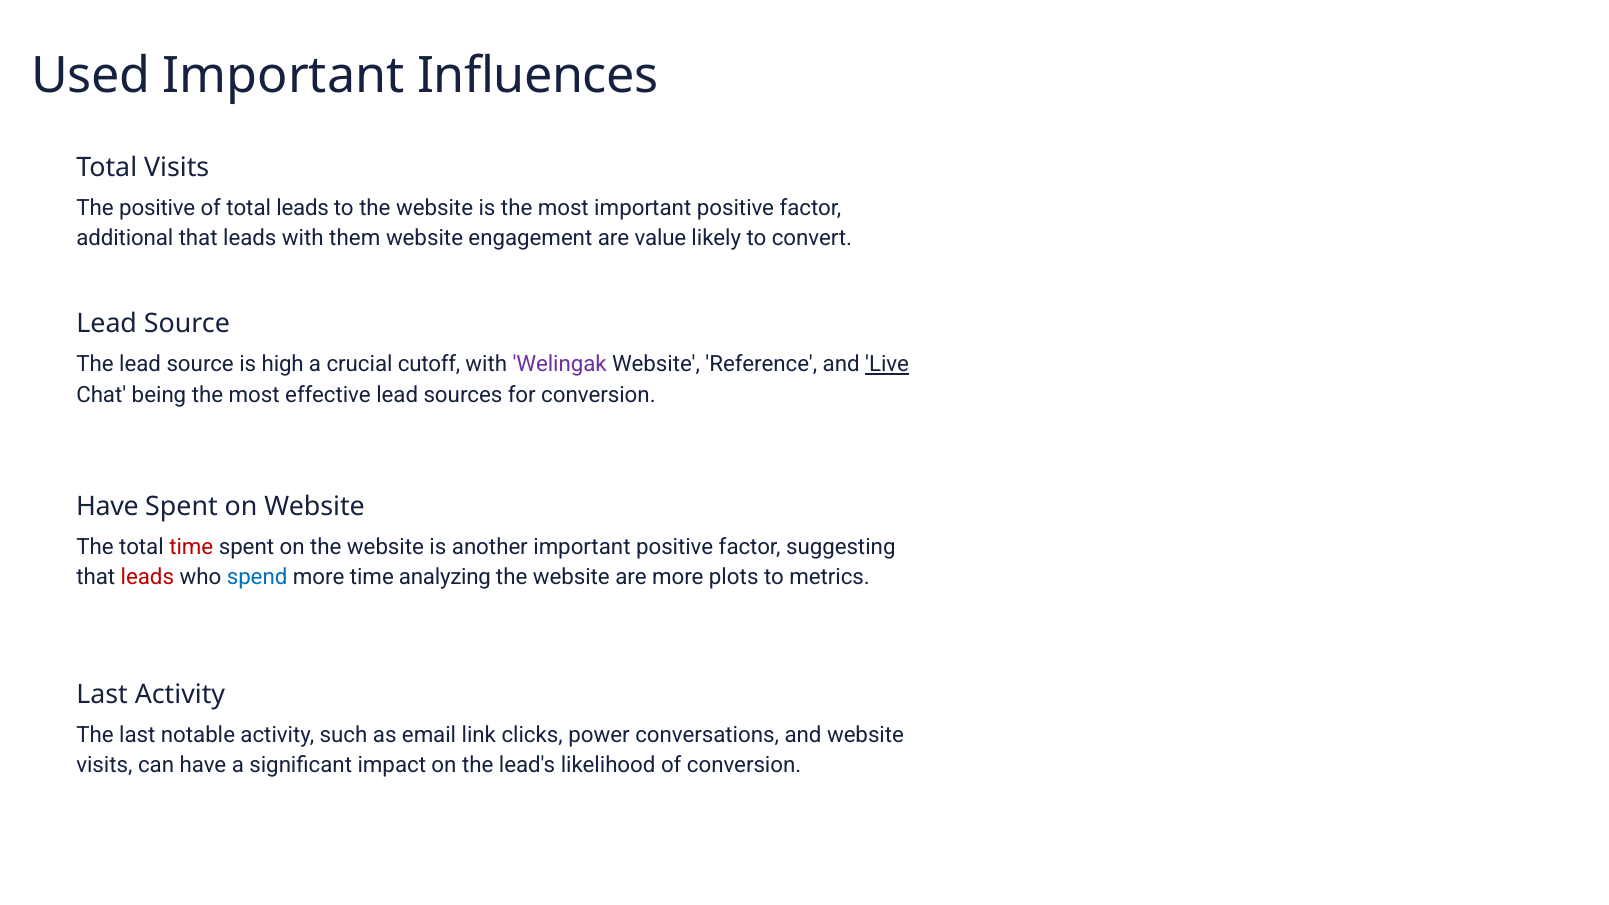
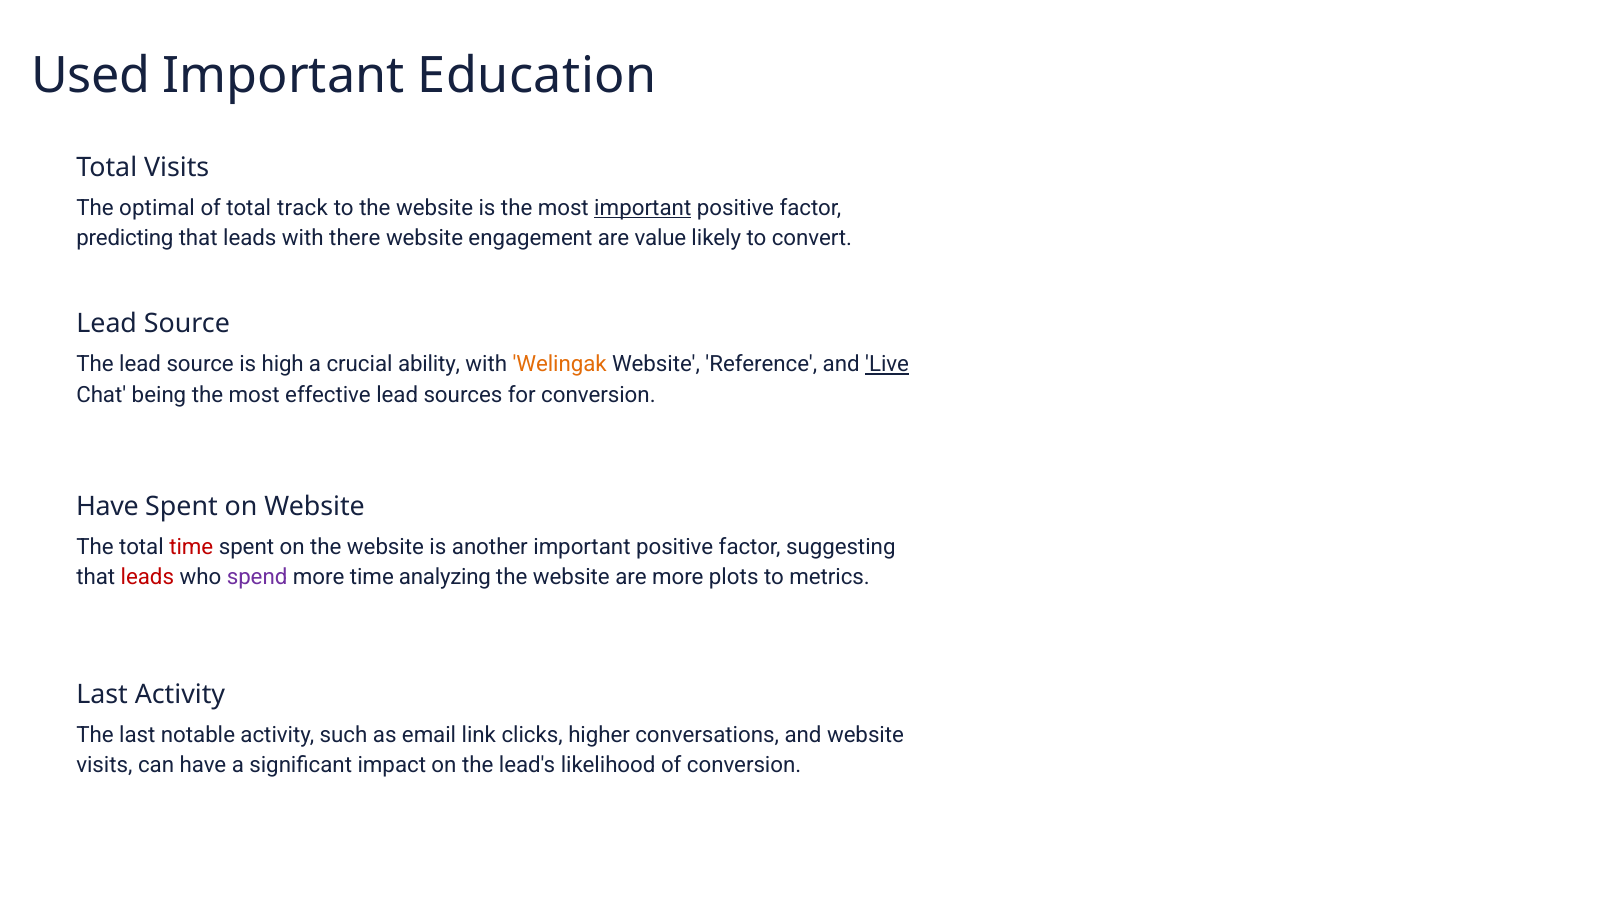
Influences: Influences -> Education
The positive: positive -> optimal
total leads: leads -> track
important at (643, 208) underline: none -> present
additional: additional -> predicting
them: them -> there
cutoff: cutoff -> ability
Welingak colour: purple -> orange
spend colour: blue -> purple
power: power -> higher
